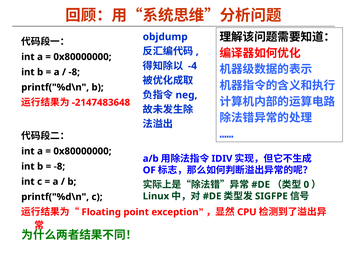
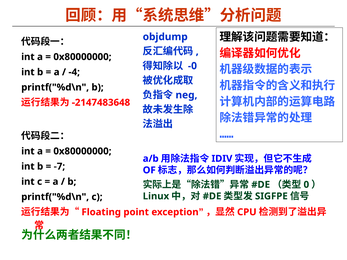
-4: -4 -> -0
-8 at (74, 72): -8 -> -4
-8 at (59, 167): -8 -> -7
